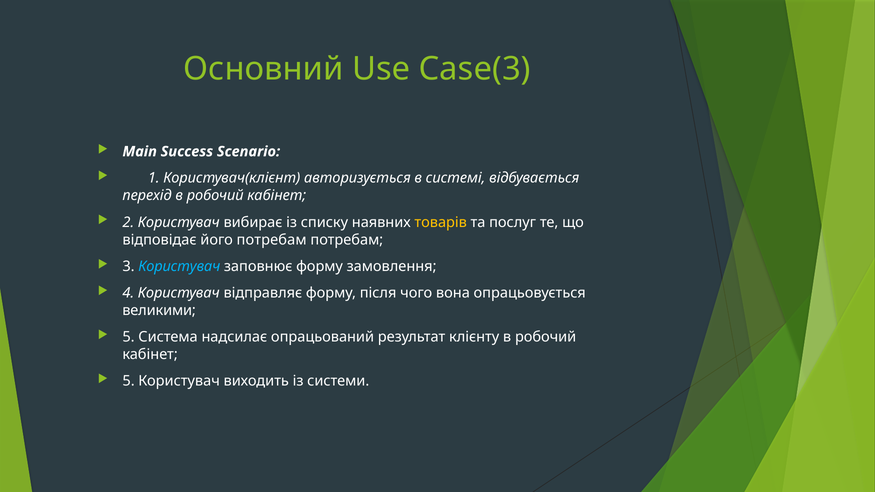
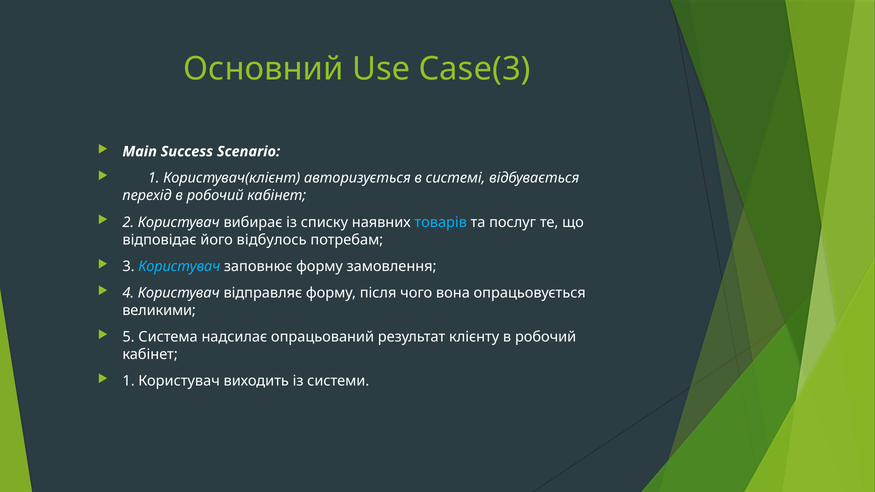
товарів colour: yellow -> light blue
його потребам: потребам -> відбулось
5 at (129, 381): 5 -> 1
